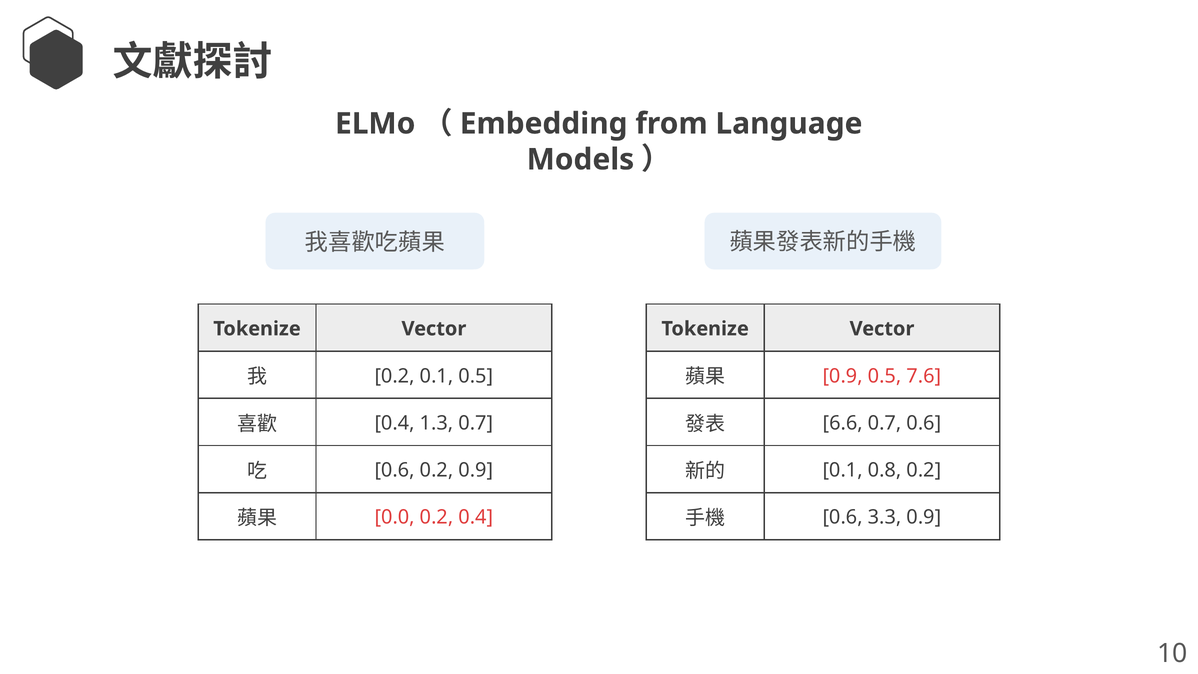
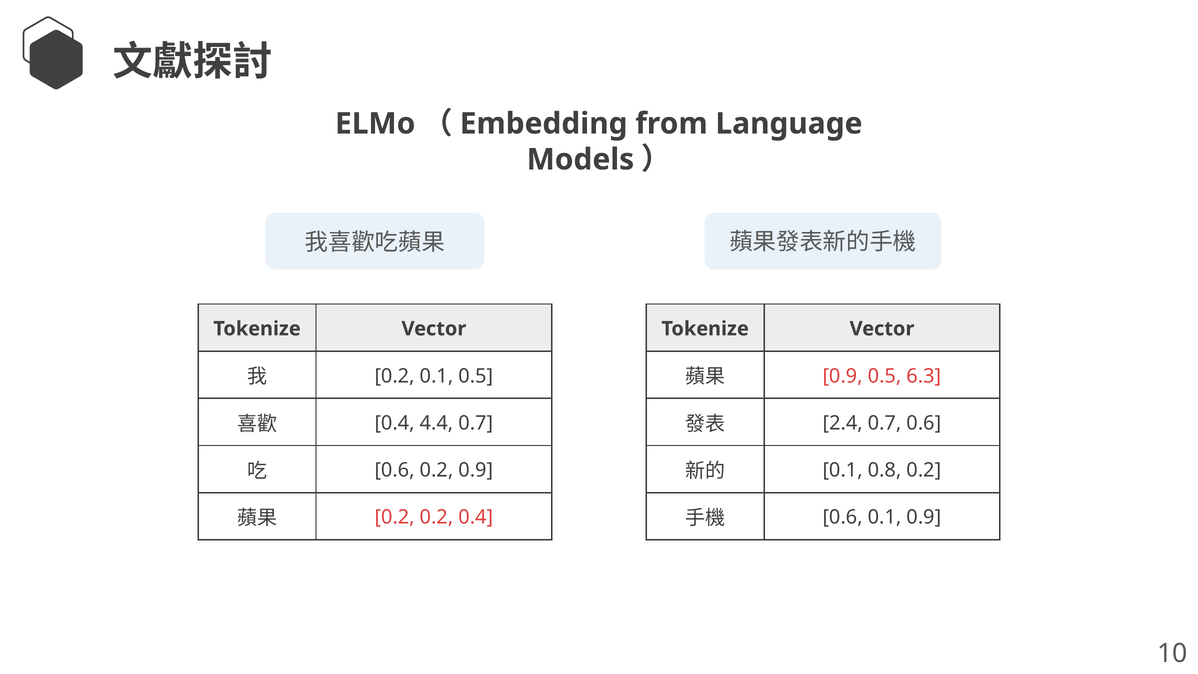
7.6: 7.6 -> 6.3
1.3: 1.3 -> 4.4
6.6: 6.6 -> 2.4
0.0 at (395, 517): 0.0 -> 0.2
0.6 3.3: 3.3 -> 0.1
